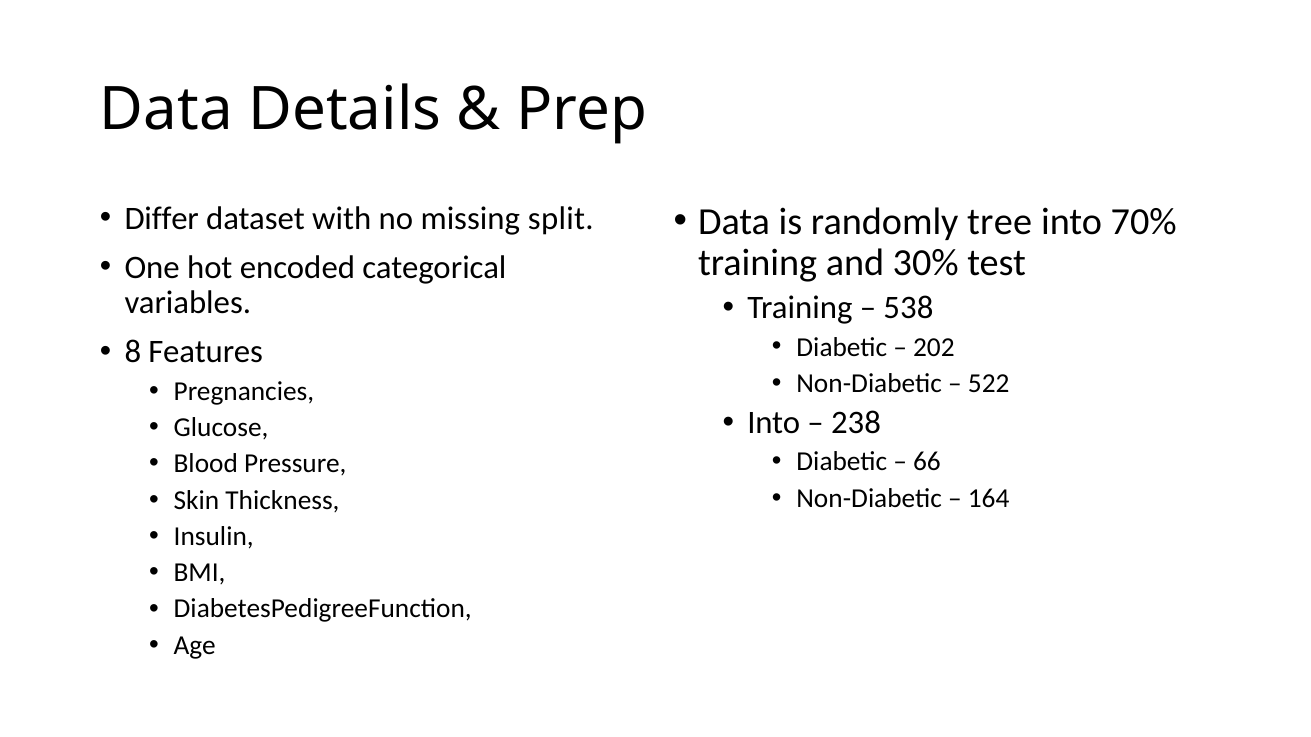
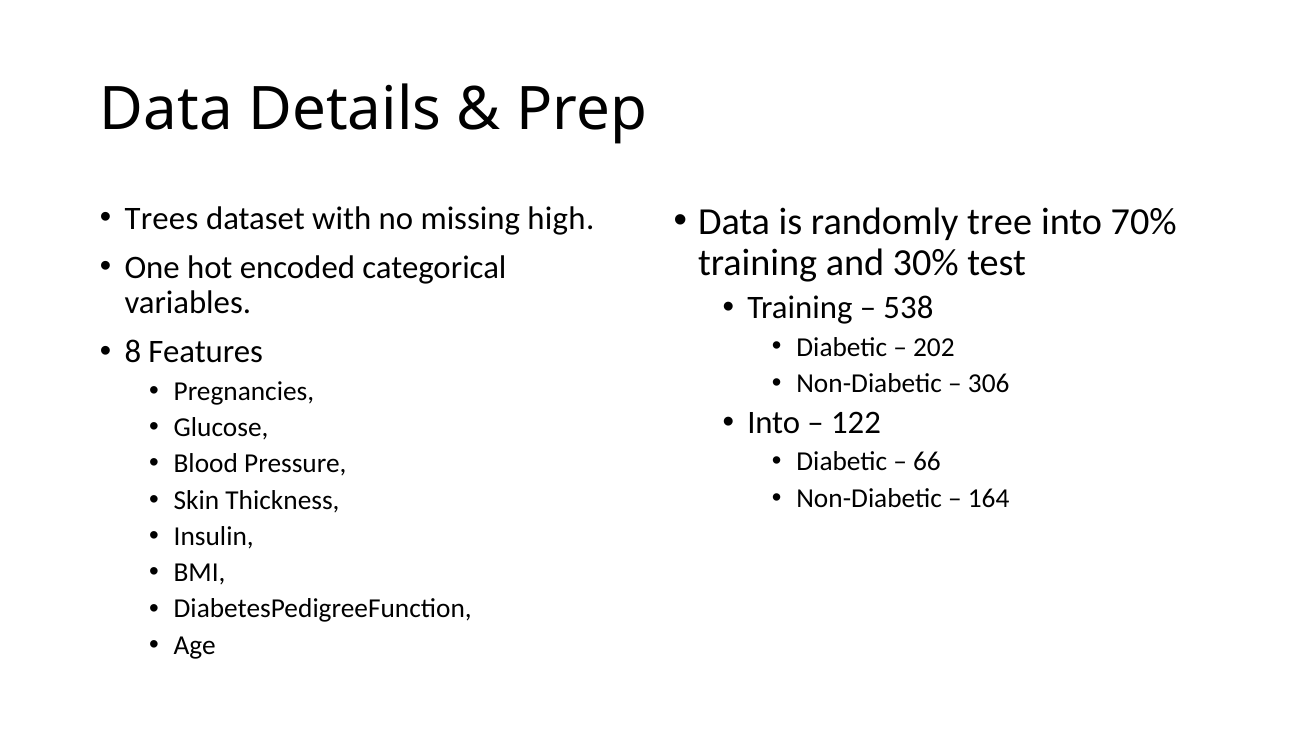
Differ: Differ -> Trees
split: split -> high
522: 522 -> 306
238: 238 -> 122
